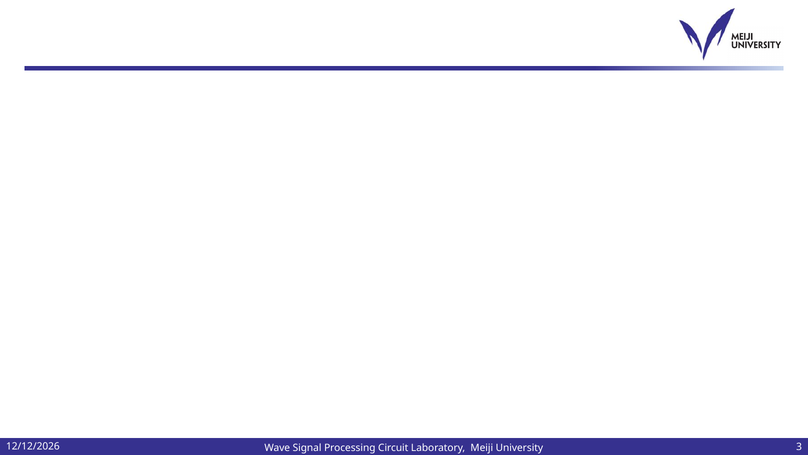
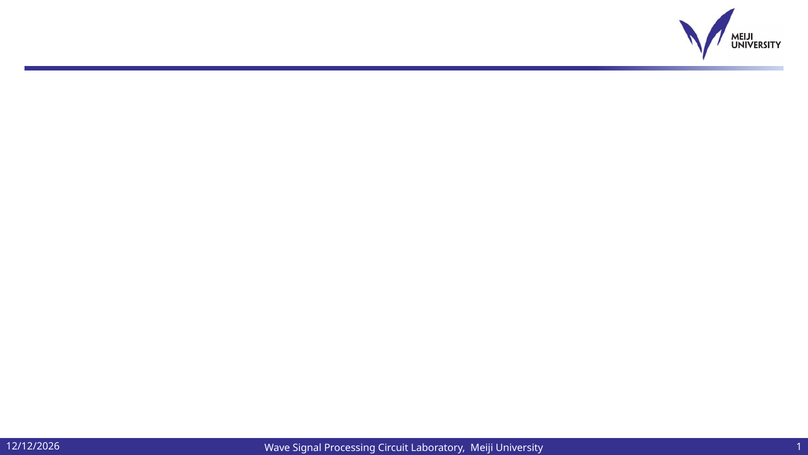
3: 3 -> 1
